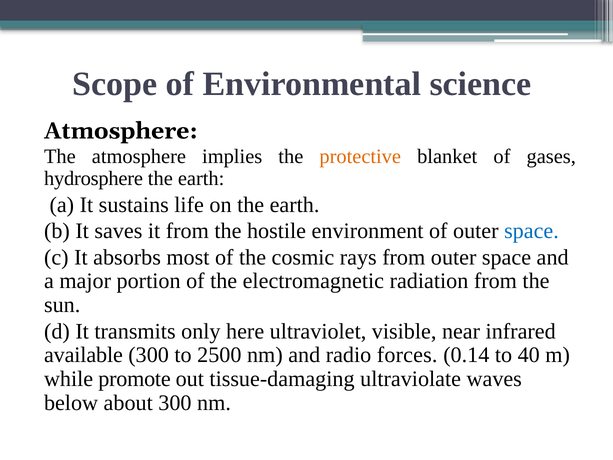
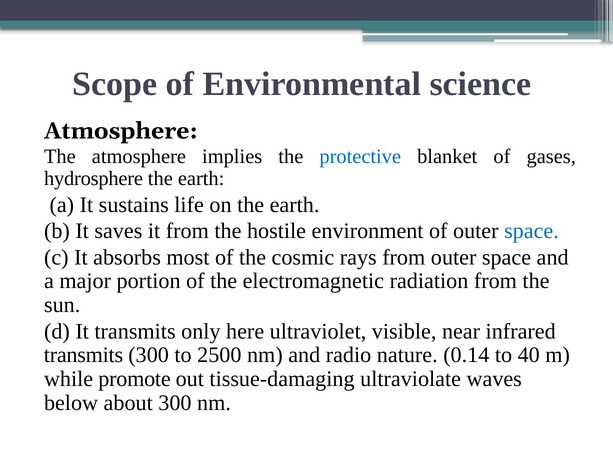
protective colour: orange -> blue
available at (83, 355): available -> transmits
forces: forces -> nature
